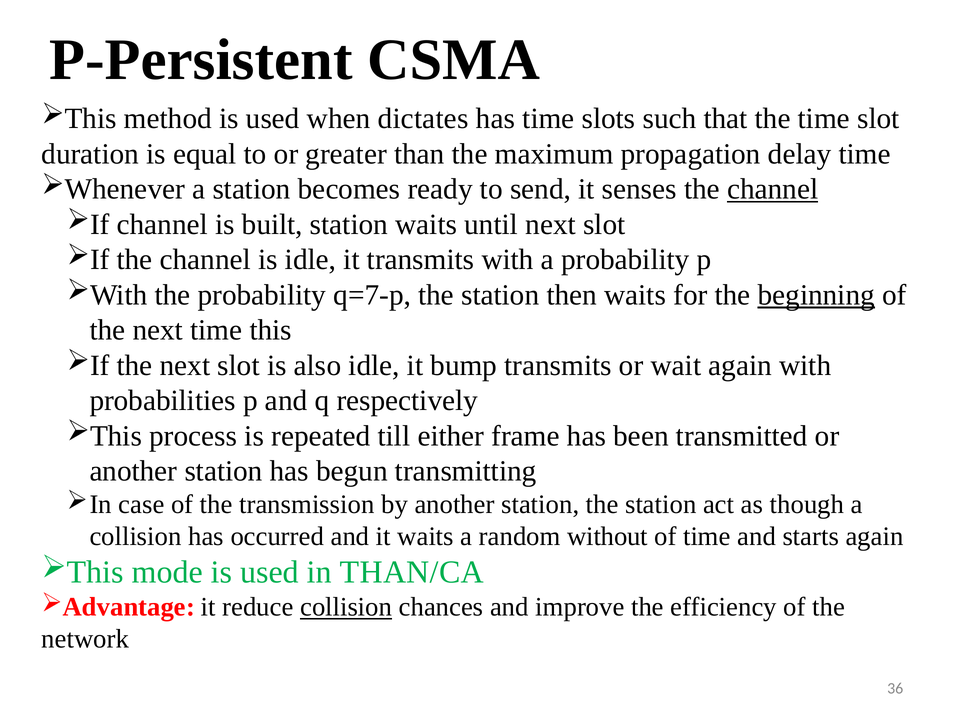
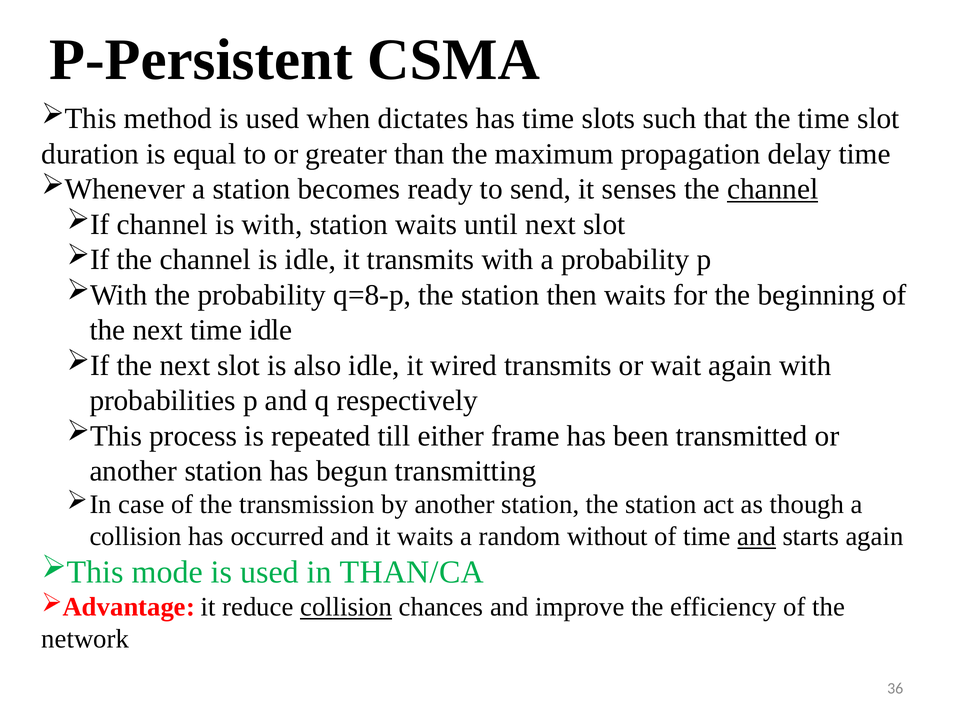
is built: built -> with
q=7-p: q=7-p -> q=8-p
beginning underline: present -> none
time this: this -> idle
bump: bump -> wired
and at (757, 536) underline: none -> present
